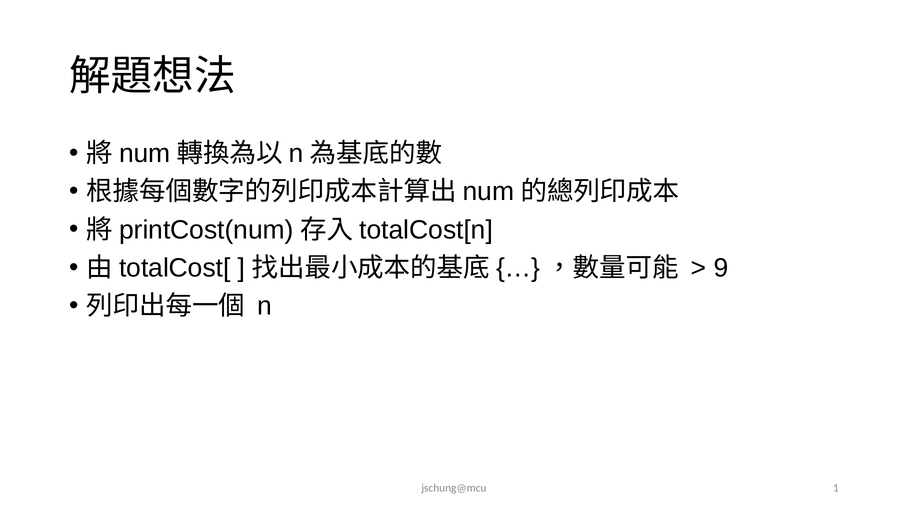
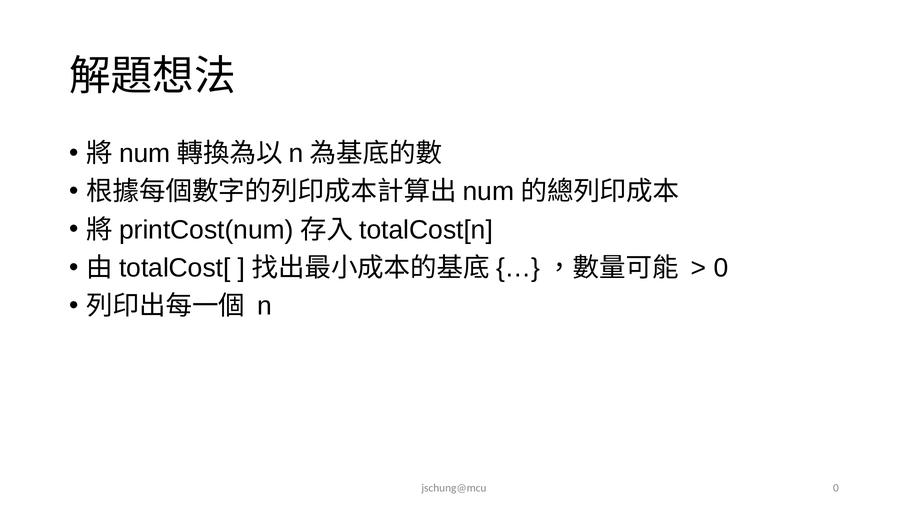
9 at (721, 268): 9 -> 0
jschung@mcu 1: 1 -> 0
